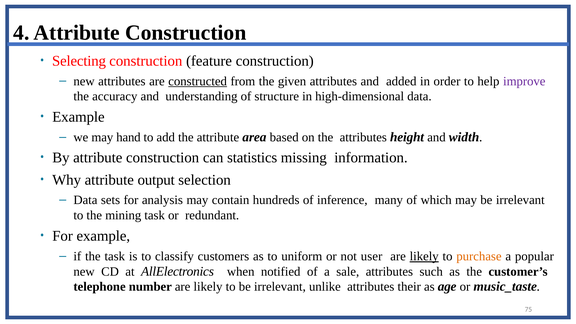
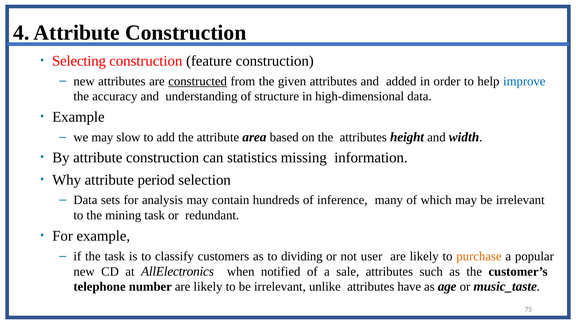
improve colour: purple -> blue
hand: hand -> slow
output: output -> period
uniform: uniform -> dividing
likely at (424, 256) underline: present -> none
their: their -> have
